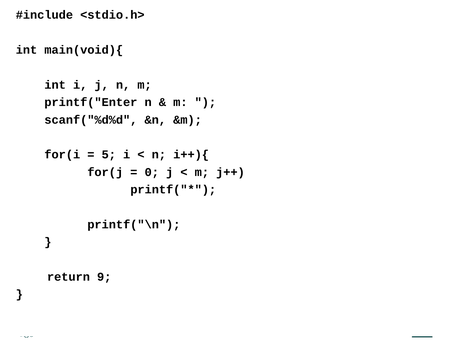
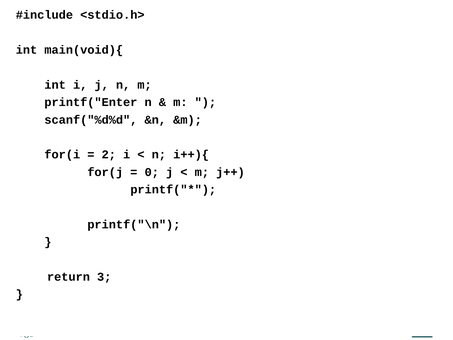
5: 5 -> 2
9: 9 -> 3
